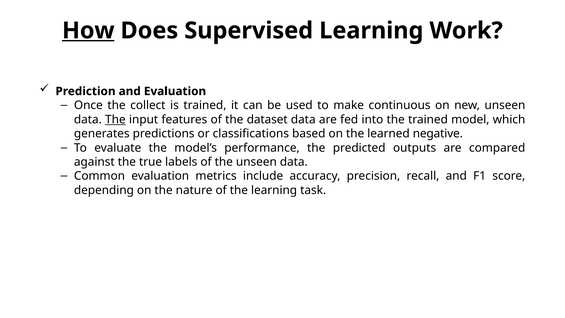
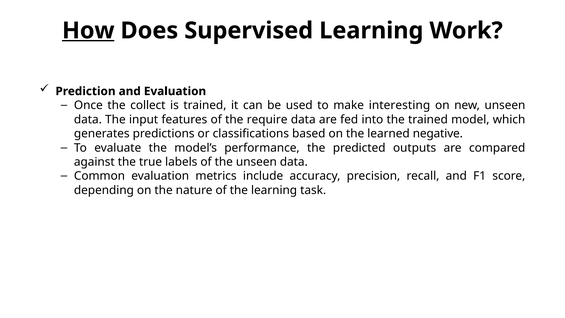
continuous: continuous -> interesting
The at (115, 119) underline: present -> none
dataset: dataset -> require
